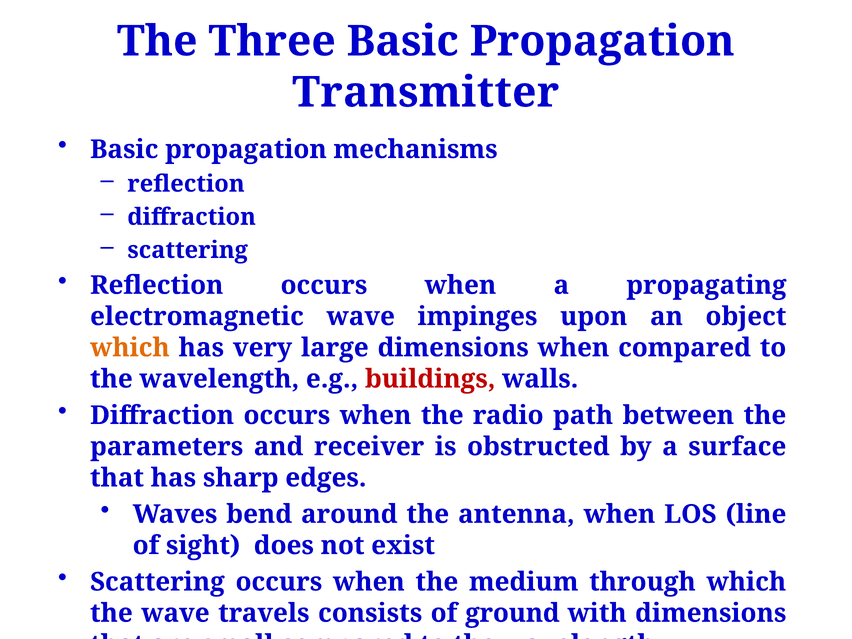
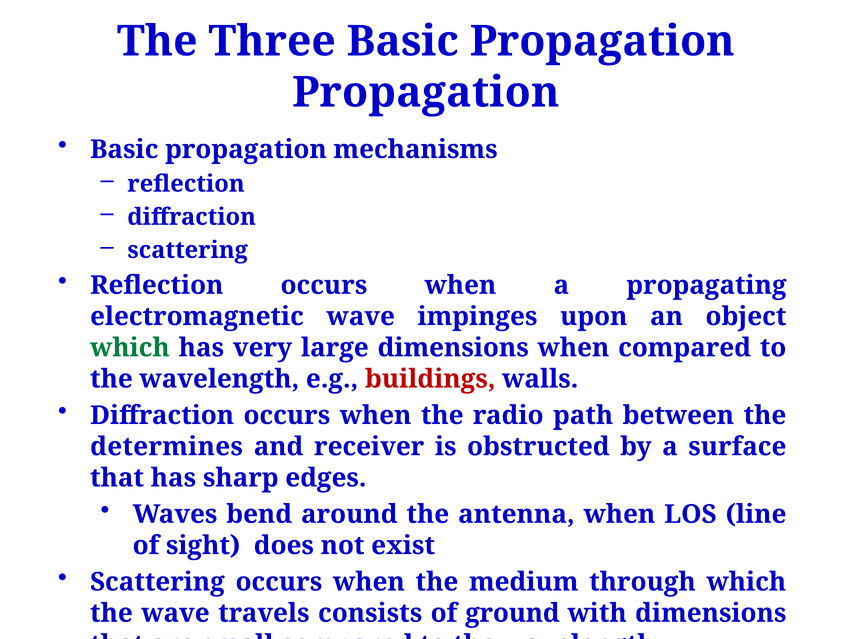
Transmitter at (426, 92): Transmitter -> Propagation
which at (130, 348) colour: orange -> green
parameters: parameters -> determines
